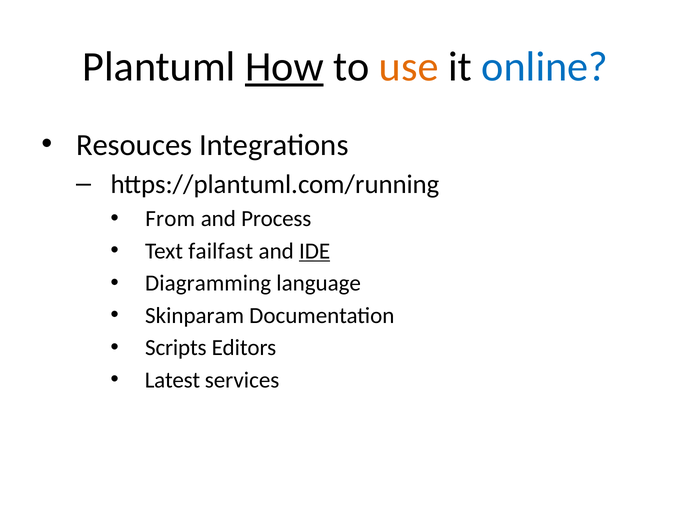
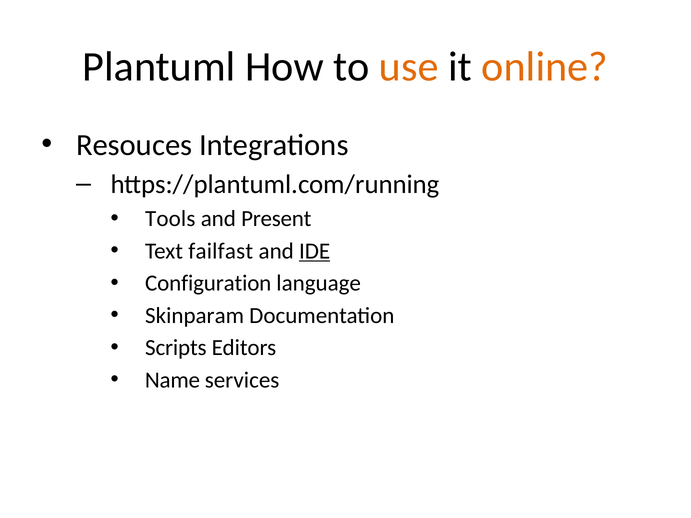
How underline: present -> none
online colour: blue -> orange
From: From -> Tools
Process: Process -> Present
Diagramming: Diagramming -> Configuration
Latest: Latest -> Name
